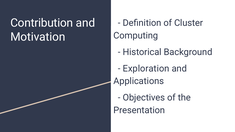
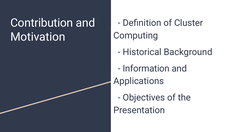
Exploration: Exploration -> Information
